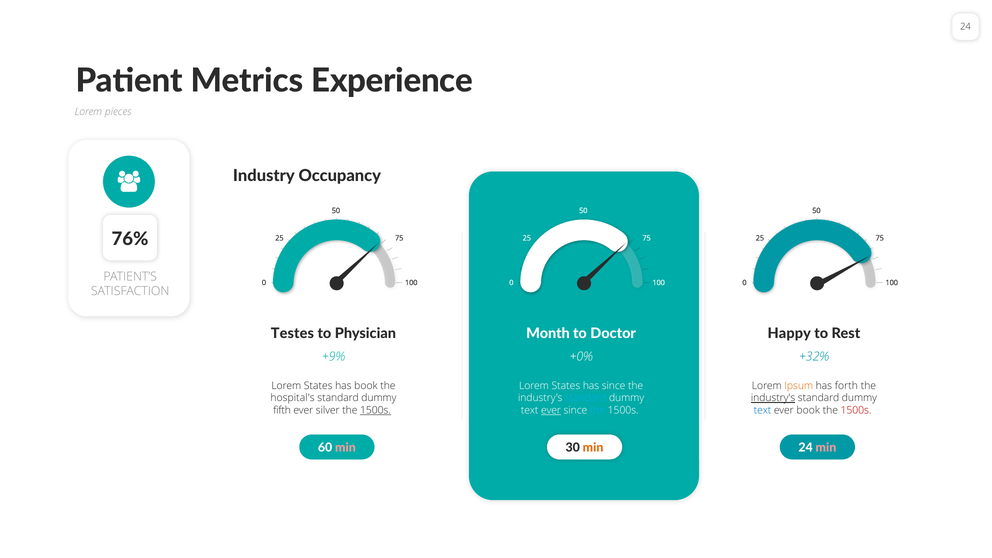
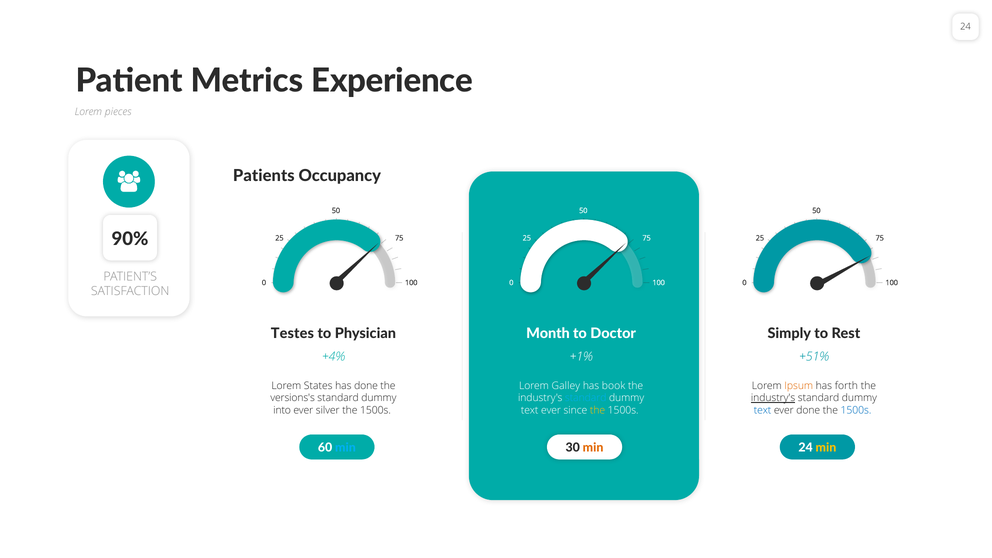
Industry: Industry -> Patients
76%: 76% -> 90%
Happy: Happy -> Simply
+9%: +9% -> +4%
+0%: +0% -> +1%
+32%: +32% -> +51%
has book: book -> done
States at (566, 386): States -> Galley
has since: since -> book
hospital's: hospital's -> versions's
fifth: fifth -> into
1500s at (375, 410) underline: present -> none
ever at (551, 410) underline: present -> none
the at (598, 410) colour: light blue -> yellow
ever book: book -> done
1500s at (856, 410) colour: red -> blue
min at (345, 448) colour: pink -> light blue
min at (826, 448) colour: pink -> yellow
